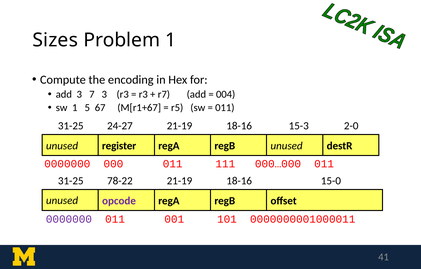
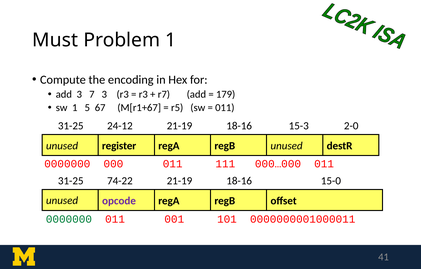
Sizes: Sizes -> Must
004: 004 -> 179
24-27: 24-27 -> 24-12
78-22: 78-22 -> 74-22
0000000 at (69, 219) colour: purple -> green
